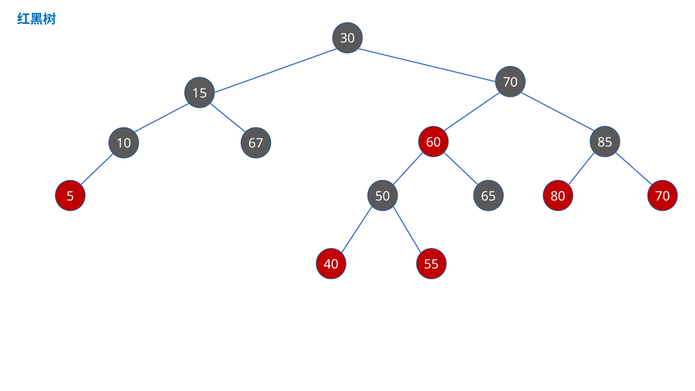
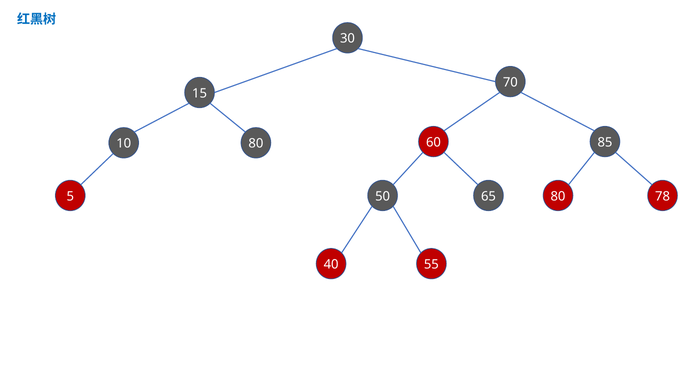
10 67: 67 -> 80
80 70: 70 -> 78
